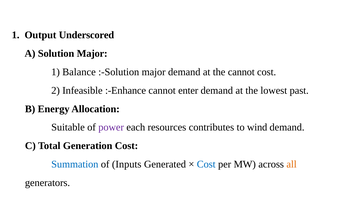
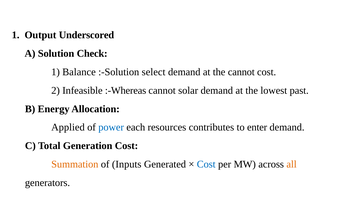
Solution Major: Major -> Check
:-Solution major: major -> select
:-Enhance: :-Enhance -> :-Whereas
enter: enter -> solar
Suitable: Suitable -> Applied
power colour: purple -> blue
wind: wind -> enter
Summation colour: blue -> orange
